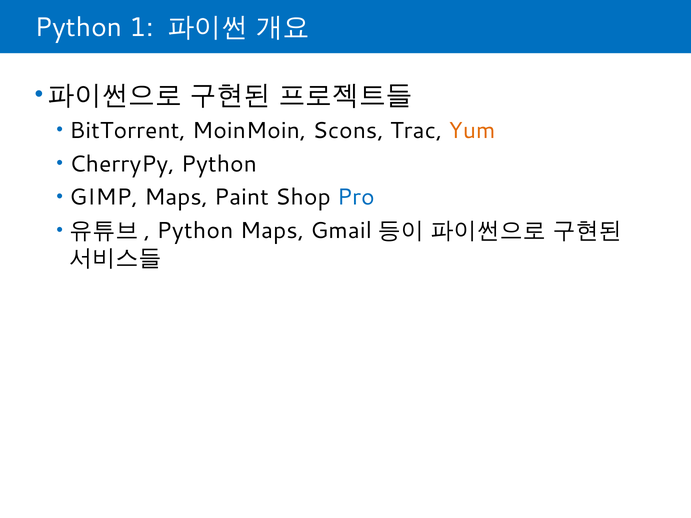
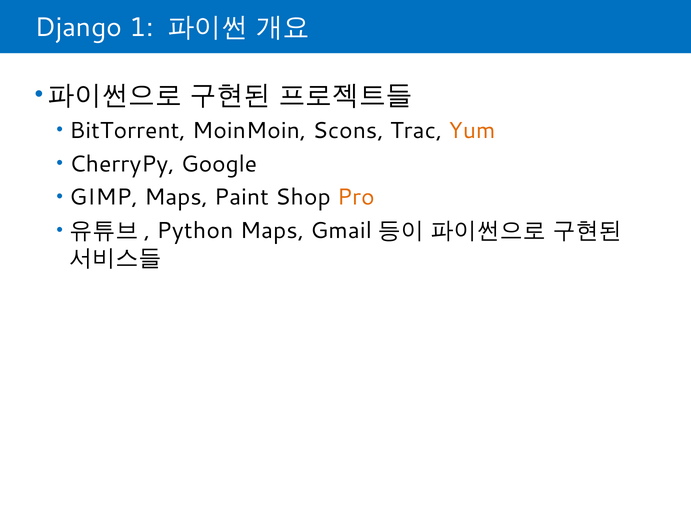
Python at (78, 27): Python -> Django
CherryPy Python: Python -> Google
Pro colour: blue -> orange
